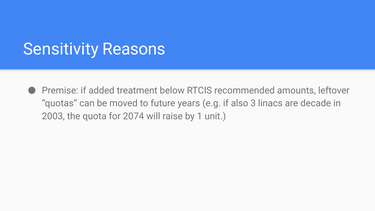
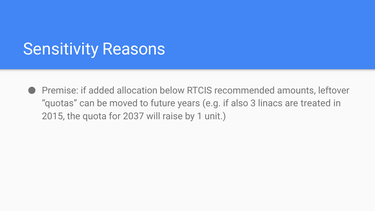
treatment: treatment -> allocation
decade: decade -> treated
2003: 2003 -> 2015
2074: 2074 -> 2037
